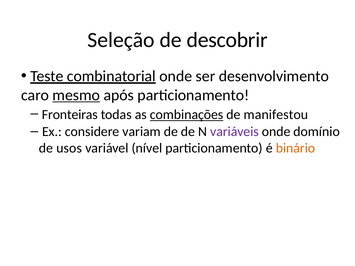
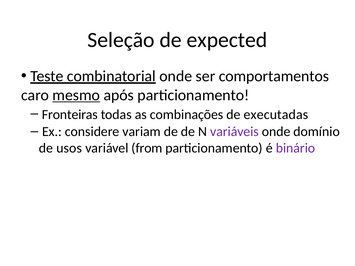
descobrir: descobrir -> expected
desenvolvimento: desenvolvimento -> comportamentos
combinações underline: present -> none
manifestou: manifestou -> executadas
nível: nível -> from
binário colour: orange -> purple
